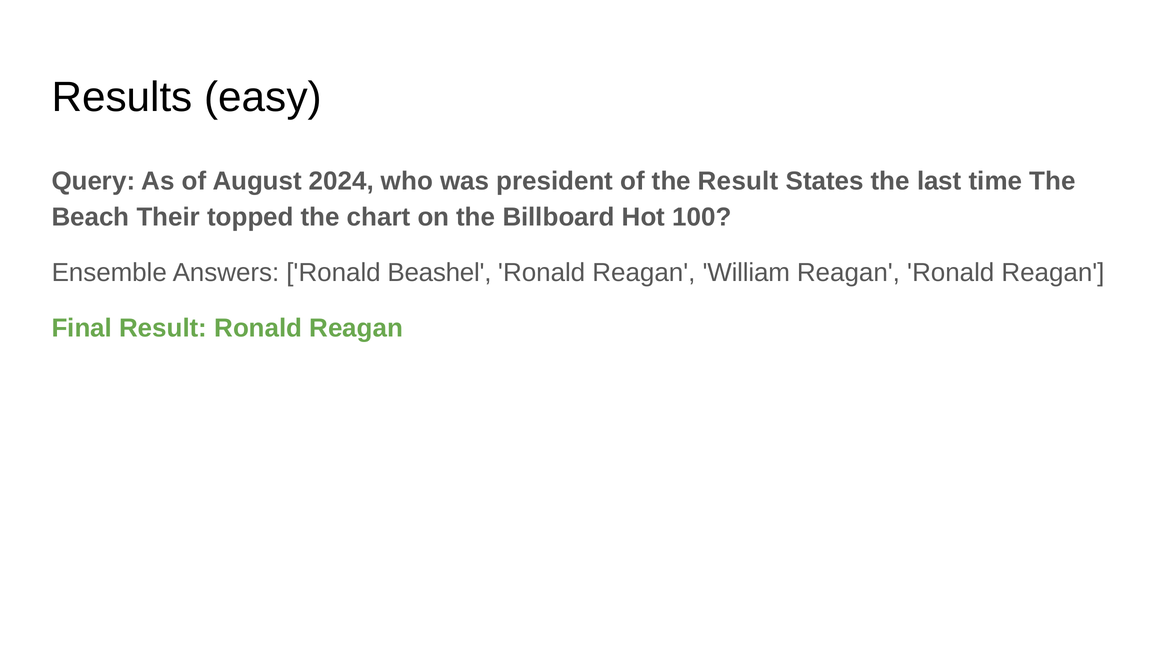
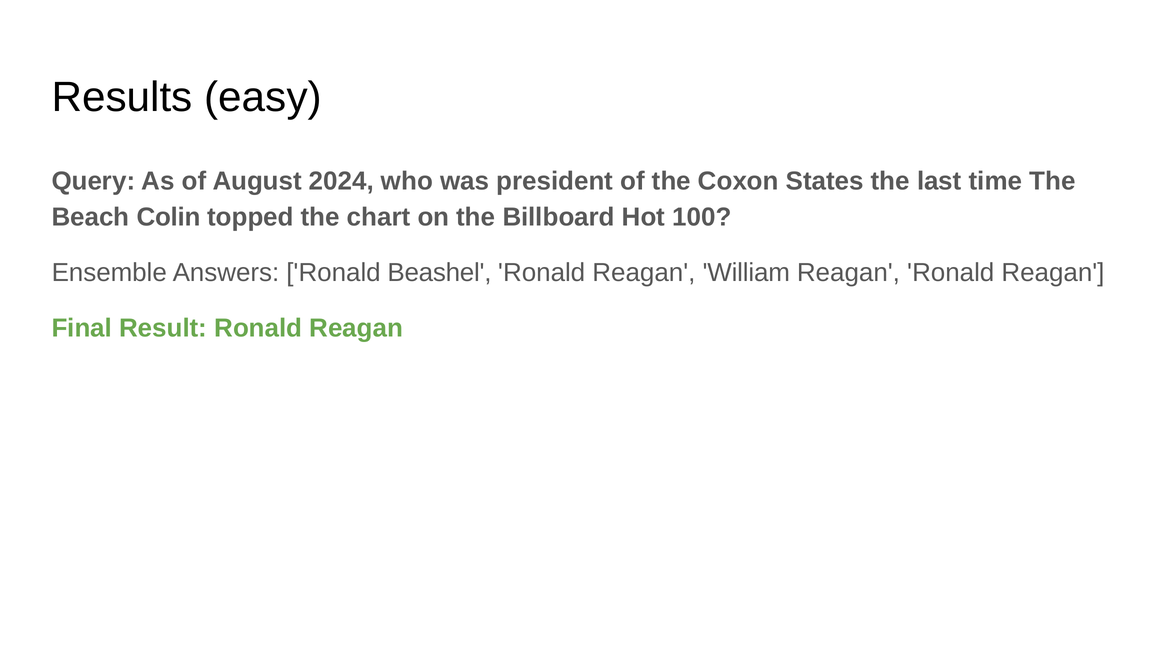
the Result: Result -> Coxon
Their: Their -> Colin
